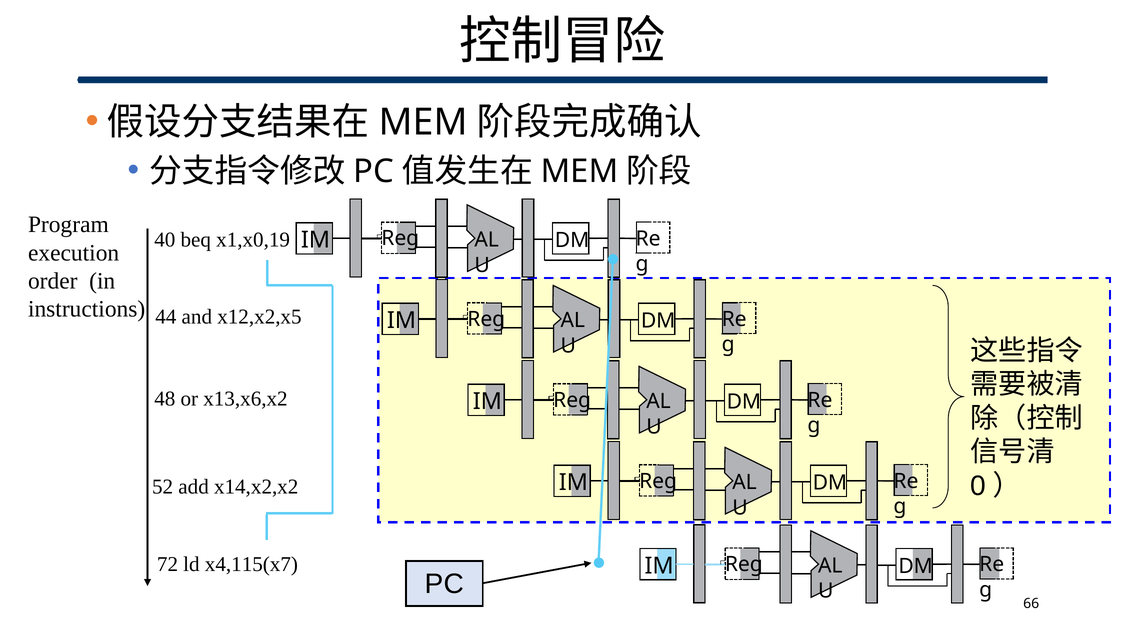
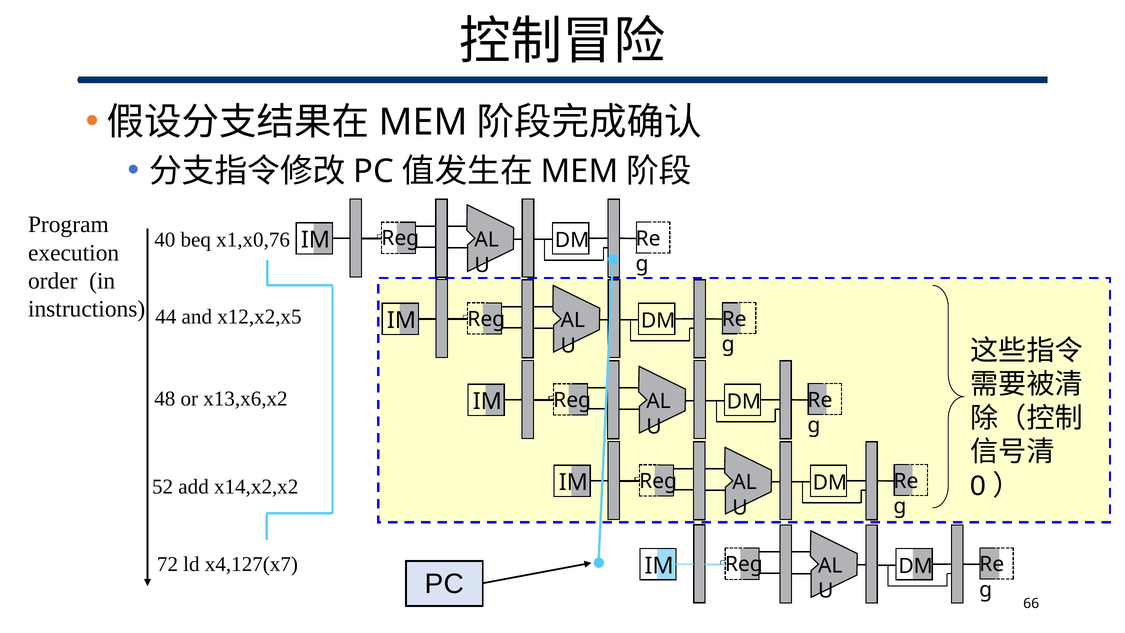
x1,x0,19: x1,x0,19 -> x1,x0,76
x4,115(x7: x4,115(x7 -> x4,127(x7
